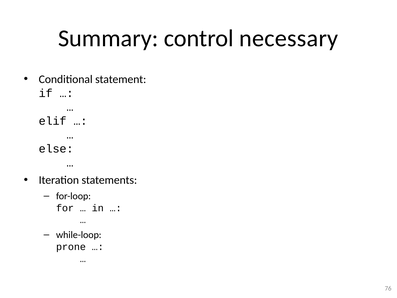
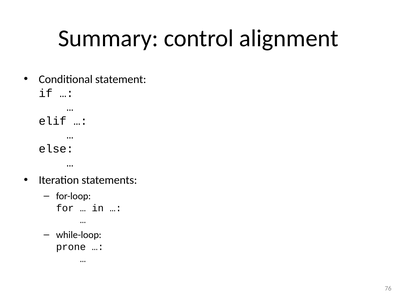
necessary: necessary -> alignment
